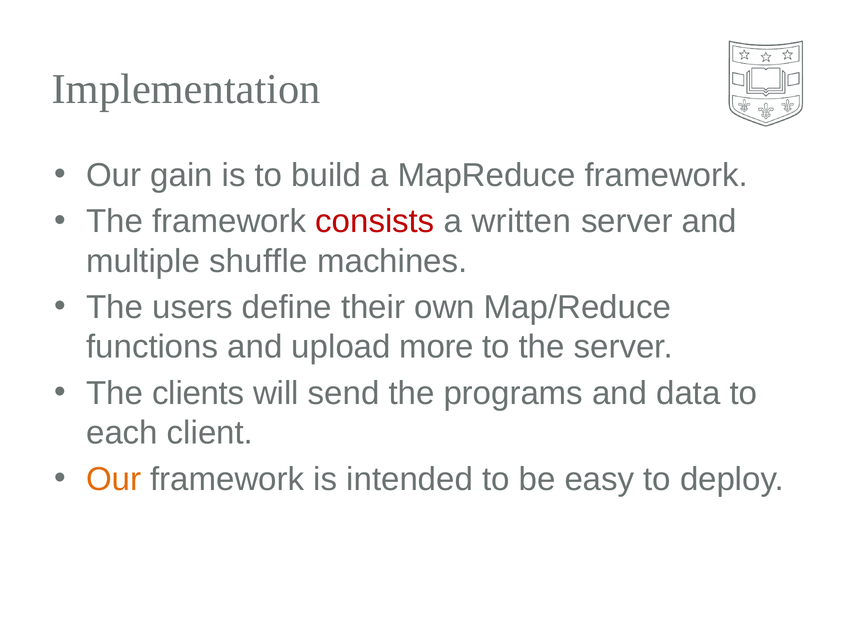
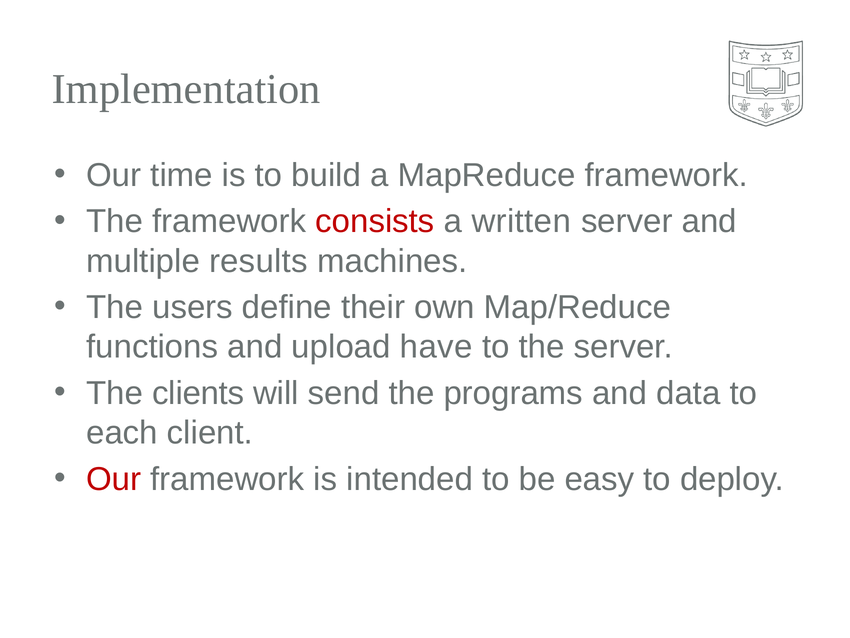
gain: gain -> time
shuffle: shuffle -> results
more: more -> have
Our at (114, 479) colour: orange -> red
